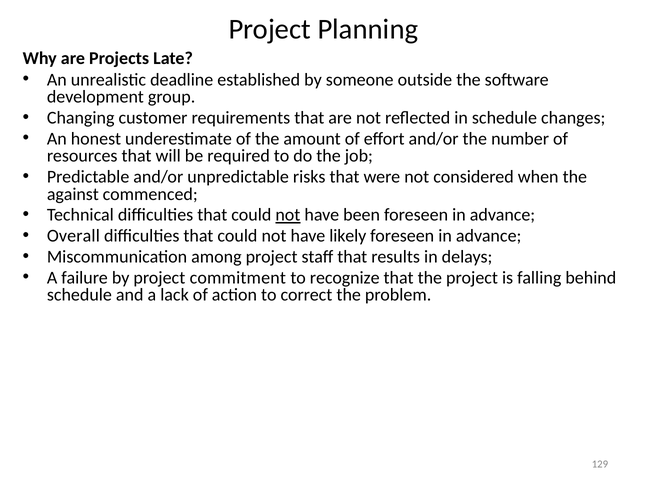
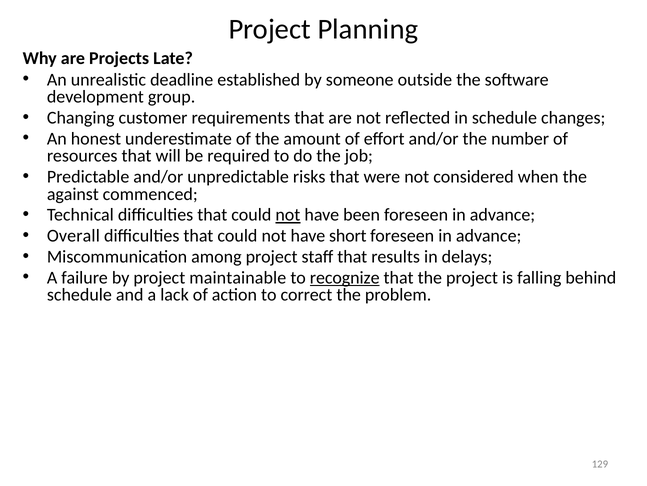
likely: likely -> short
commitment: commitment -> maintainable
recognize underline: none -> present
